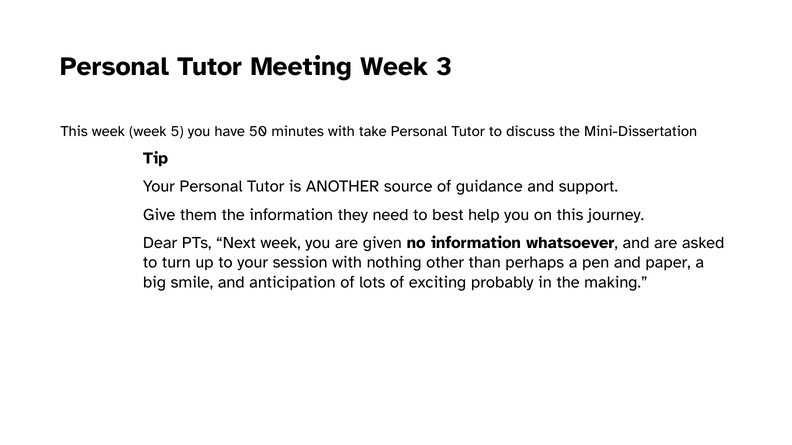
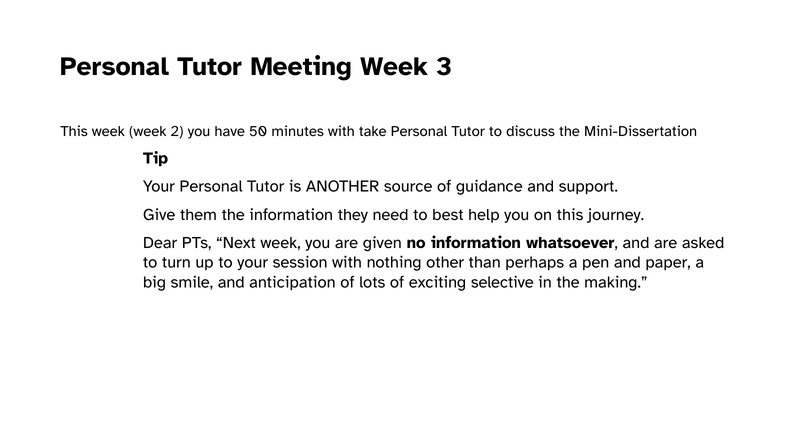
5: 5 -> 2
probably: probably -> selective
